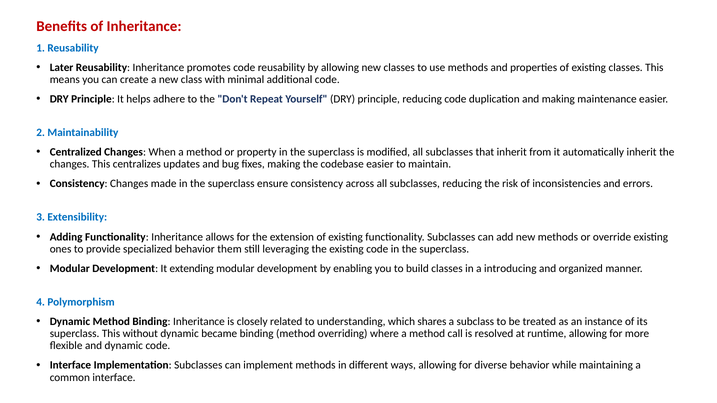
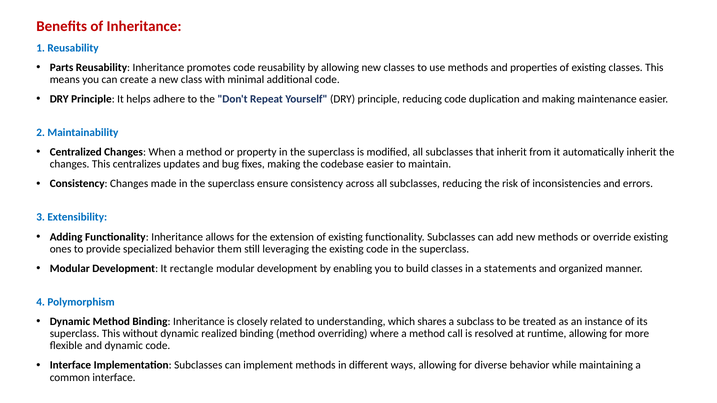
Later: Later -> Parts
extending: extending -> rectangle
introducing: introducing -> statements
became: became -> realized
